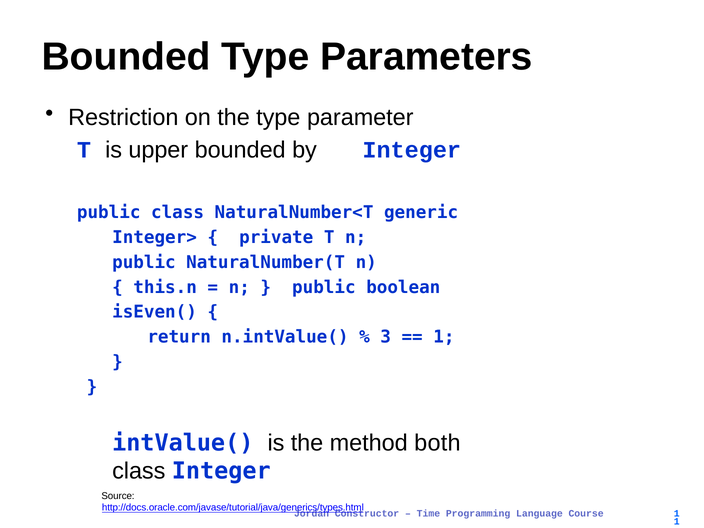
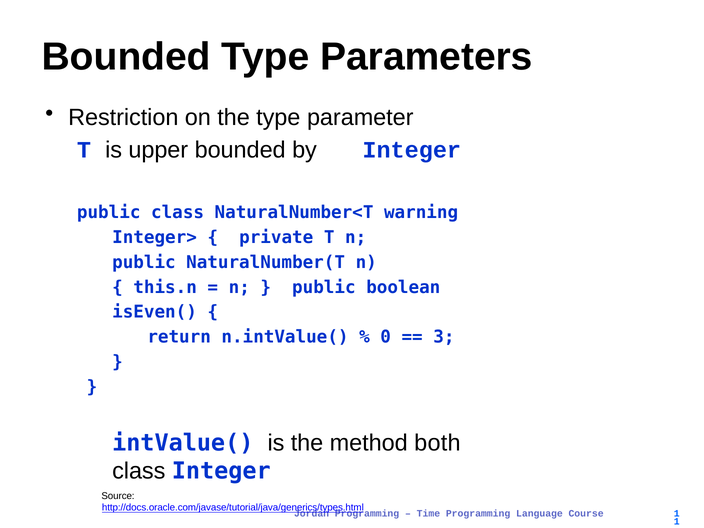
generic: generic -> warning
3: 3 -> 0
1 at (444, 337): 1 -> 3
Jordan Constructor: Constructor -> Programming
